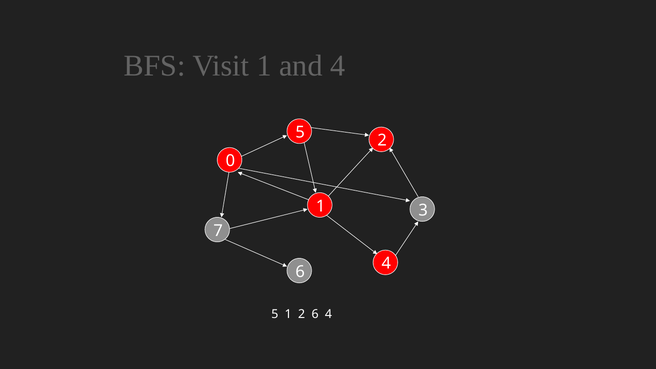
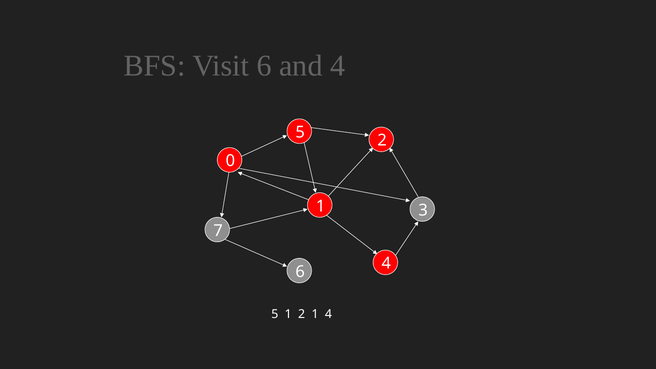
Visit 1: 1 -> 6
1 2 6: 6 -> 1
